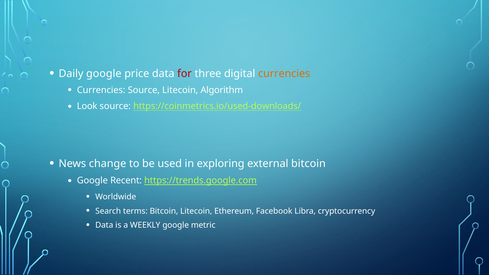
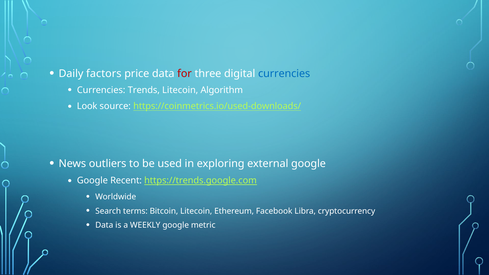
Daily google: google -> factors
currencies at (284, 74) colour: orange -> blue
Currencies Source: Source -> Trends
change: change -> outliers
external bitcoin: bitcoin -> google
